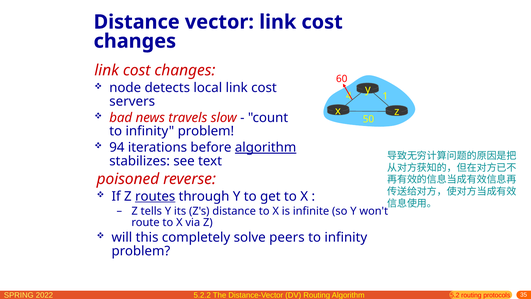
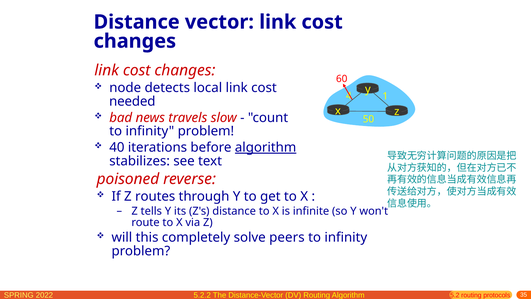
servers: servers -> needed
94: 94 -> 40
routes underline: present -> none
